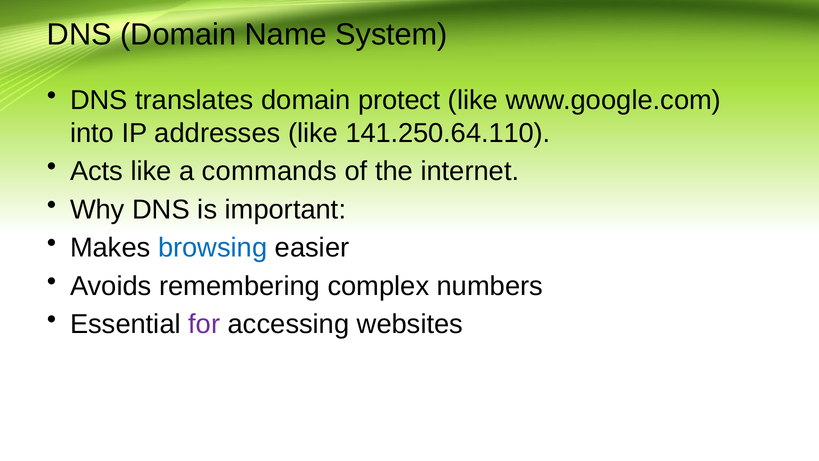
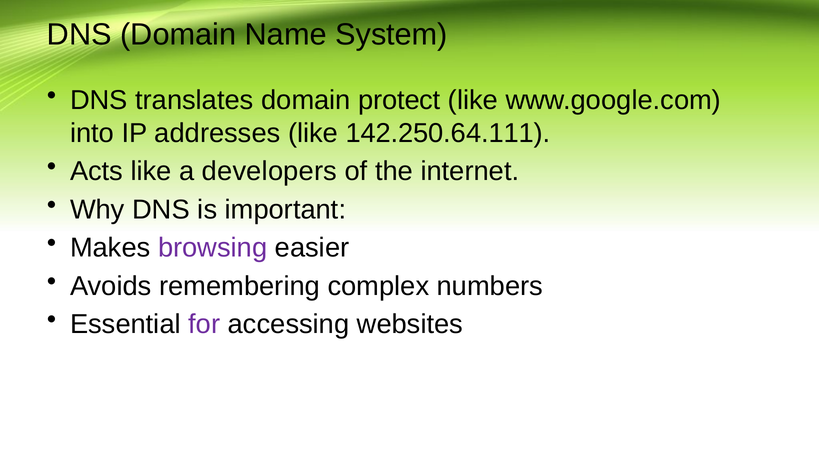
141.250.64.110: 141.250.64.110 -> 142.250.64.111
commands: commands -> developers
browsing colour: blue -> purple
